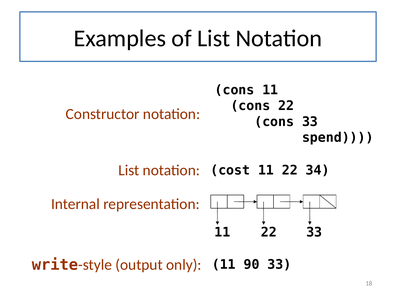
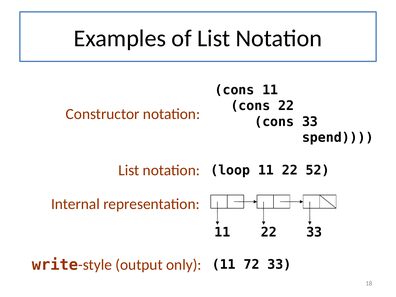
cost: cost -> loop
34: 34 -> 52
90: 90 -> 72
